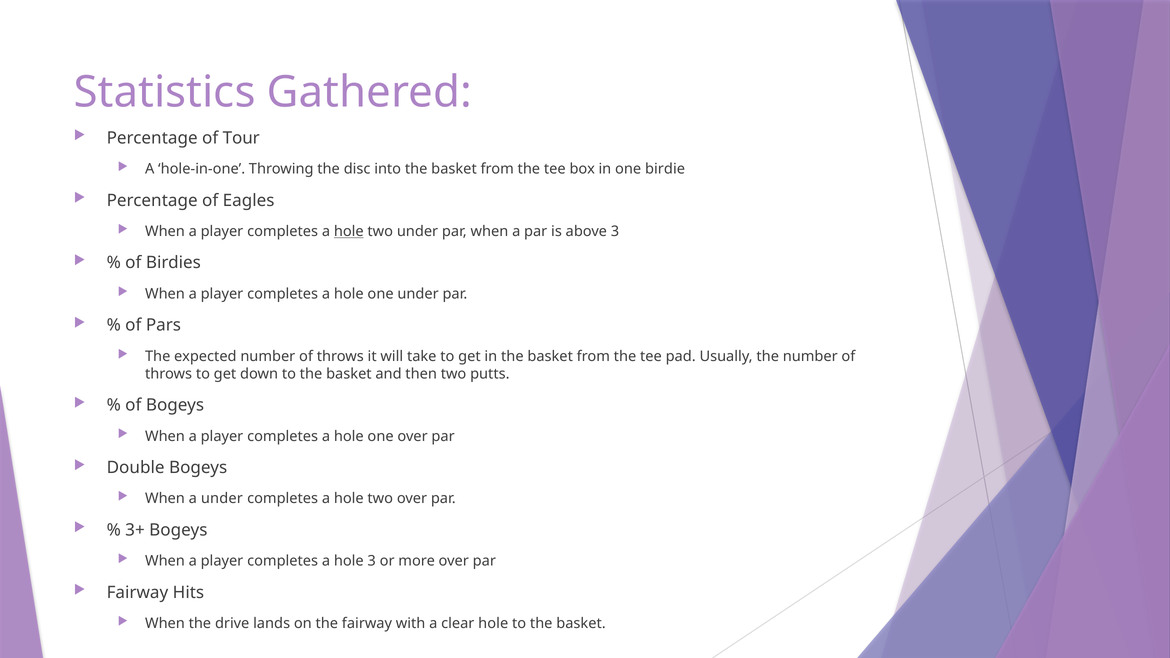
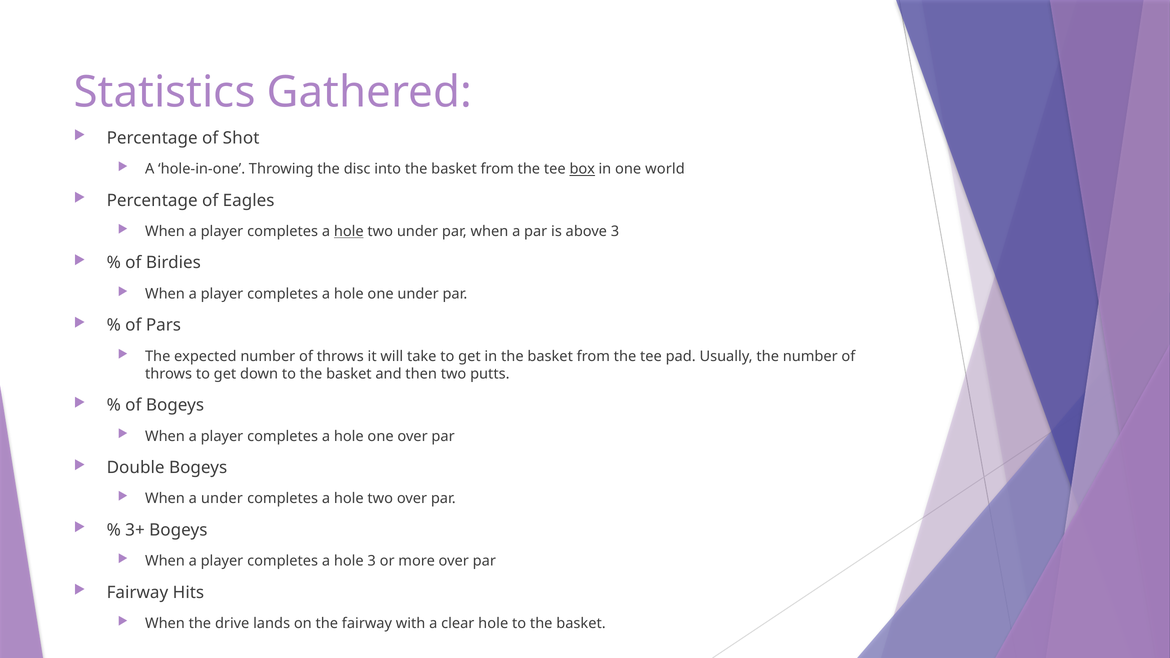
Tour: Tour -> Shot
box underline: none -> present
birdie: birdie -> world
